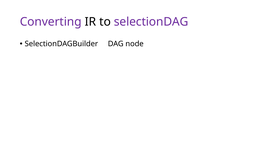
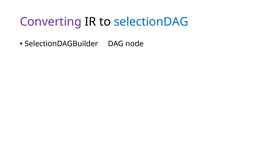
selectionDAG colour: purple -> blue
